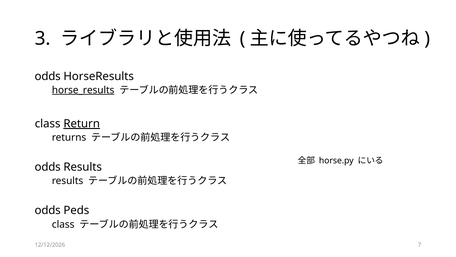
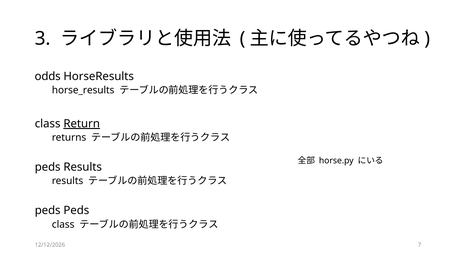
horse_results underline: present -> none
odds at (48, 167): odds -> peds
odds at (48, 210): odds -> peds
